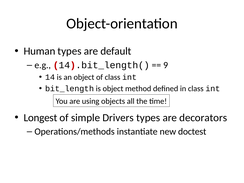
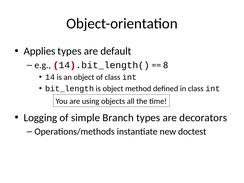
Human: Human -> Applies
9: 9 -> 8
Longest: Longest -> Logging
Drivers: Drivers -> Branch
